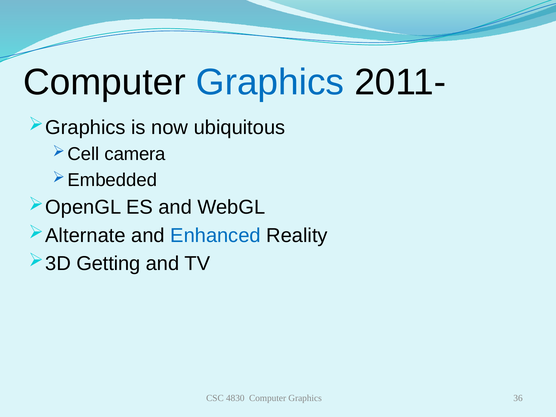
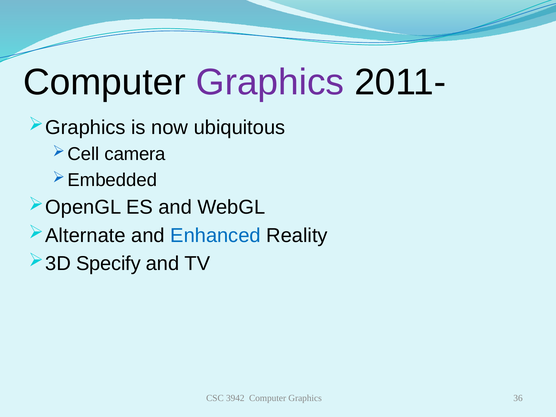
Graphics at (270, 82) colour: blue -> purple
Getting: Getting -> Specify
4830: 4830 -> 3942
